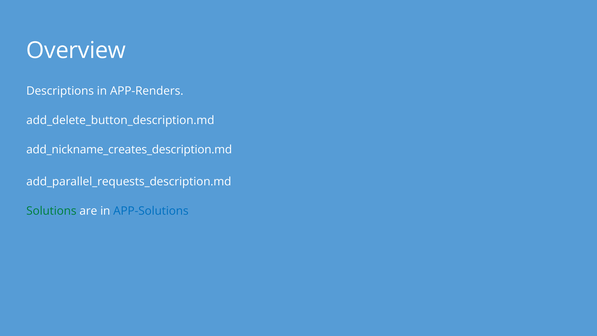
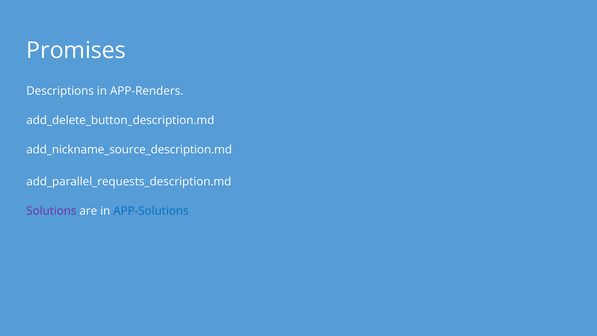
Overview: Overview -> Promises
add_nickname_creates_description.md: add_nickname_creates_description.md -> add_nickname_source_description.md
Solutions colour: green -> purple
